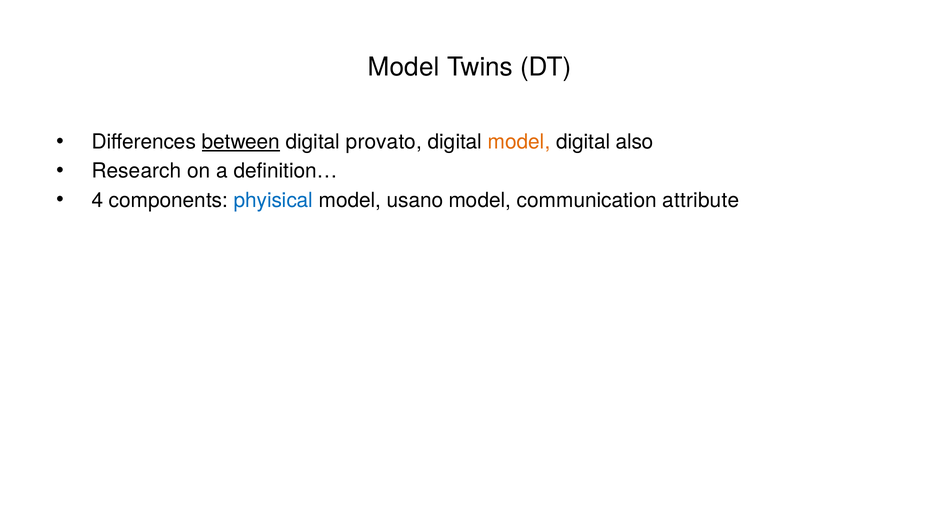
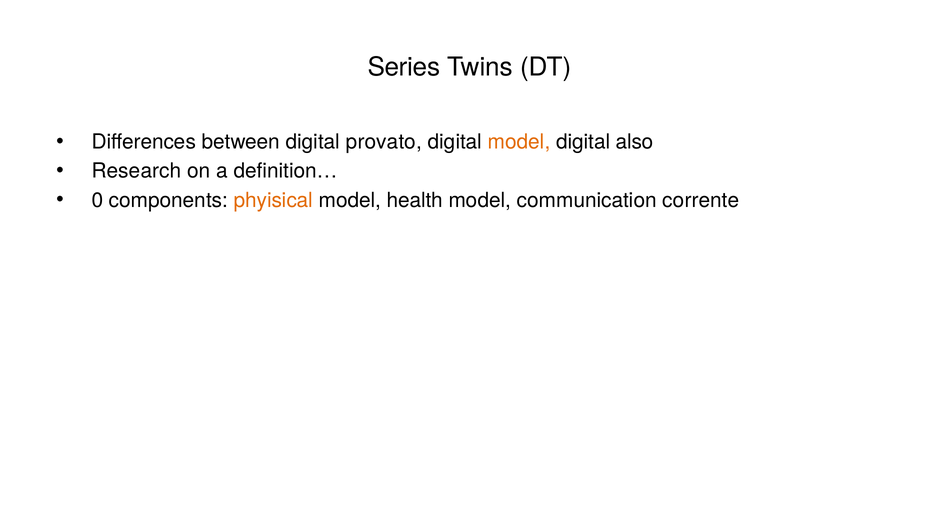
Model at (404, 67): Model -> Series
between underline: present -> none
4: 4 -> 0
phyisical colour: blue -> orange
usano: usano -> health
attribute: attribute -> corrente
